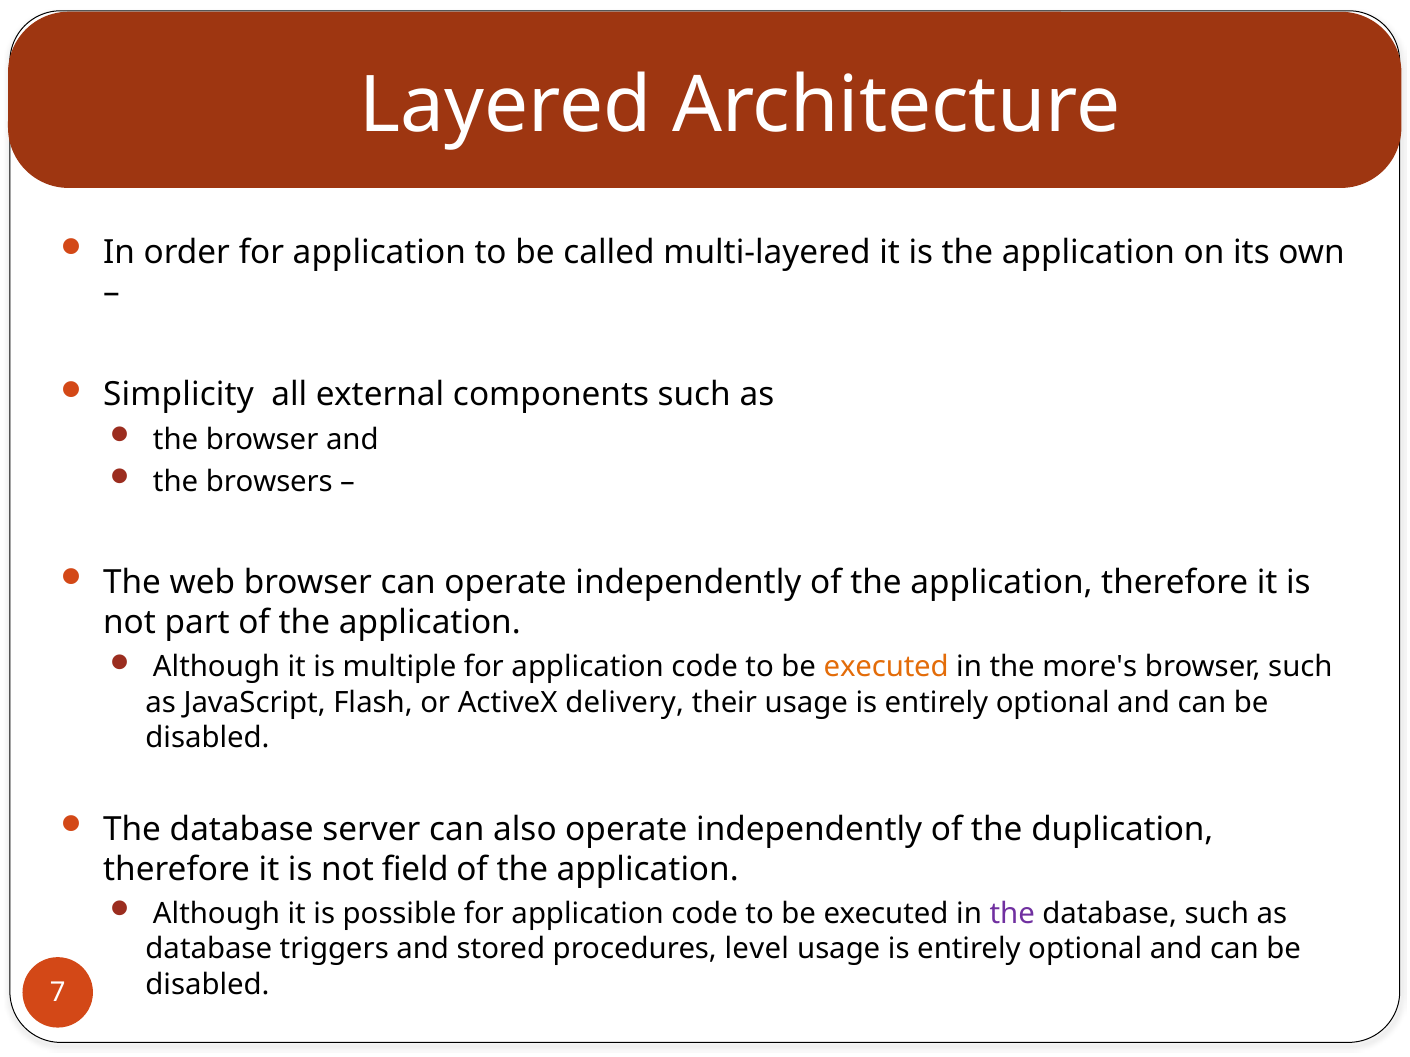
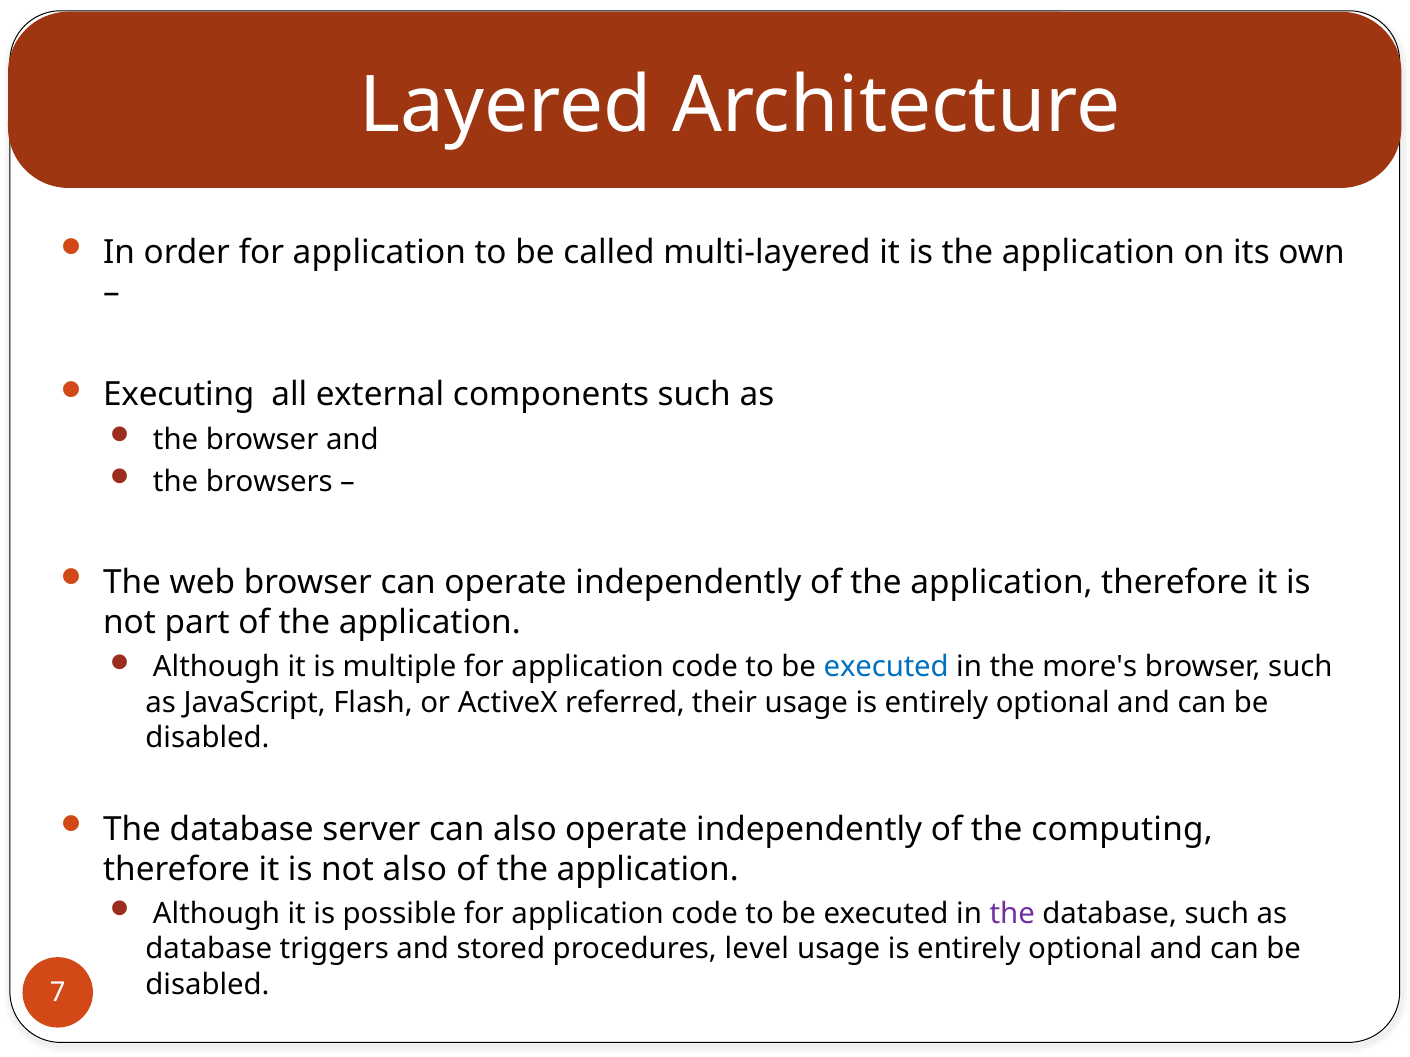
Simplicity: Simplicity -> Executing
executed at (886, 667) colour: orange -> blue
delivery: delivery -> referred
duplication: duplication -> computing
not field: field -> also
